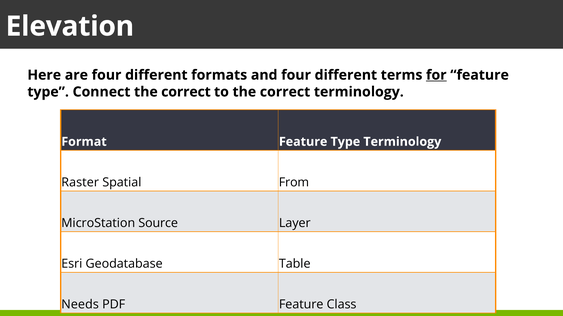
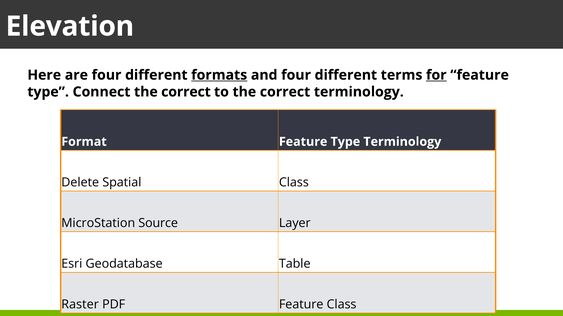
formats underline: none -> present
Raster: Raster -> Delete
Spatial From: From -> Class
Needs: Needs -> Raster
